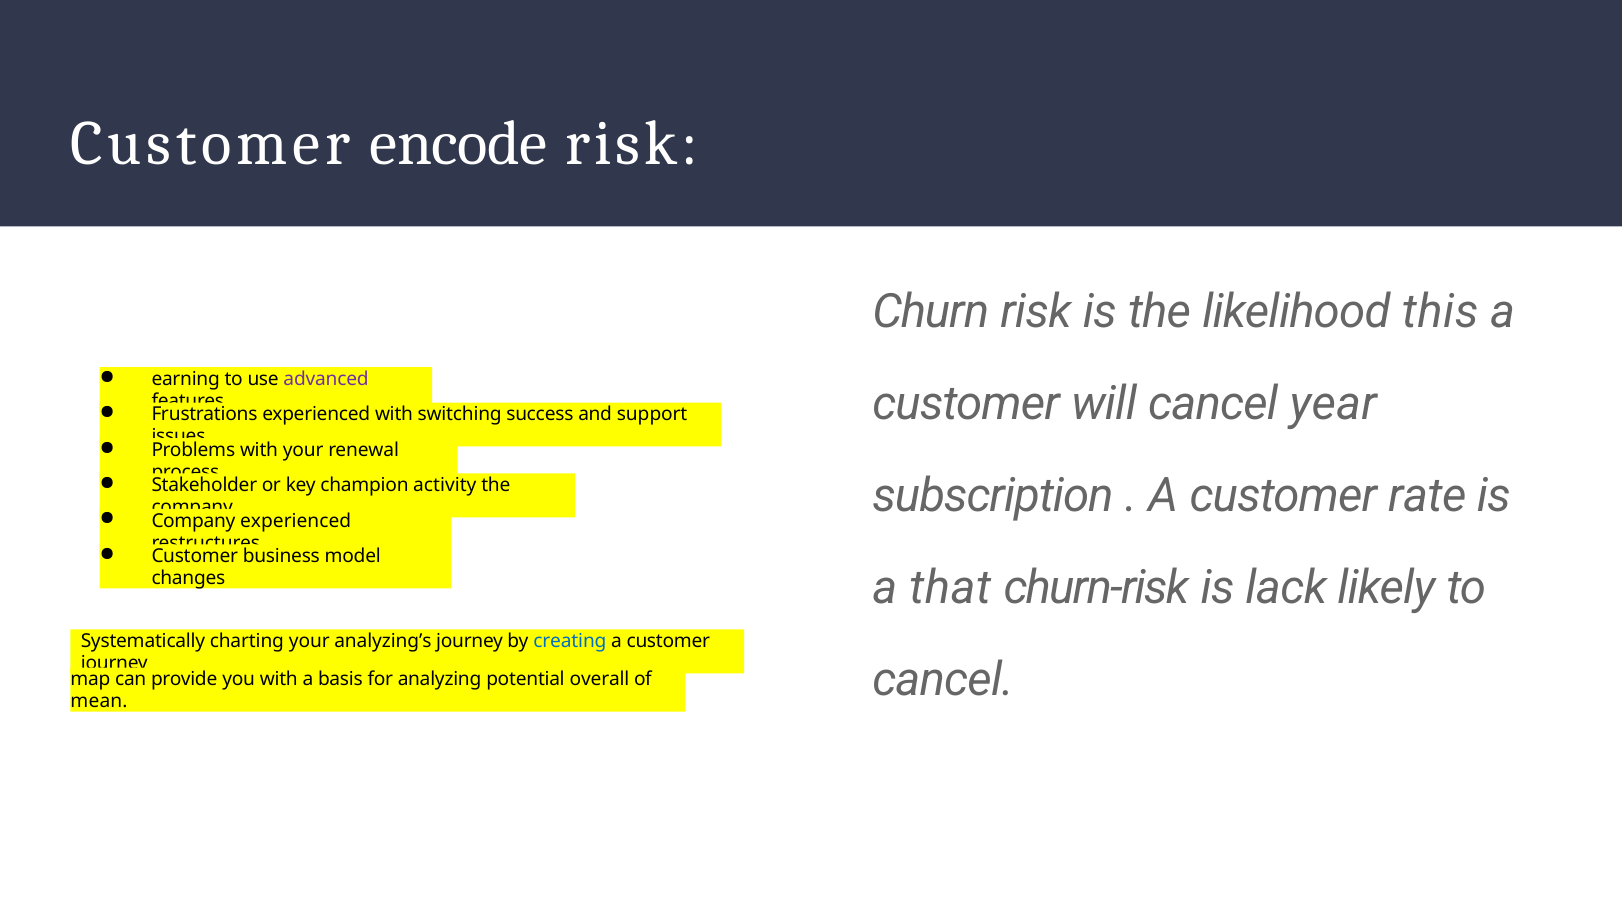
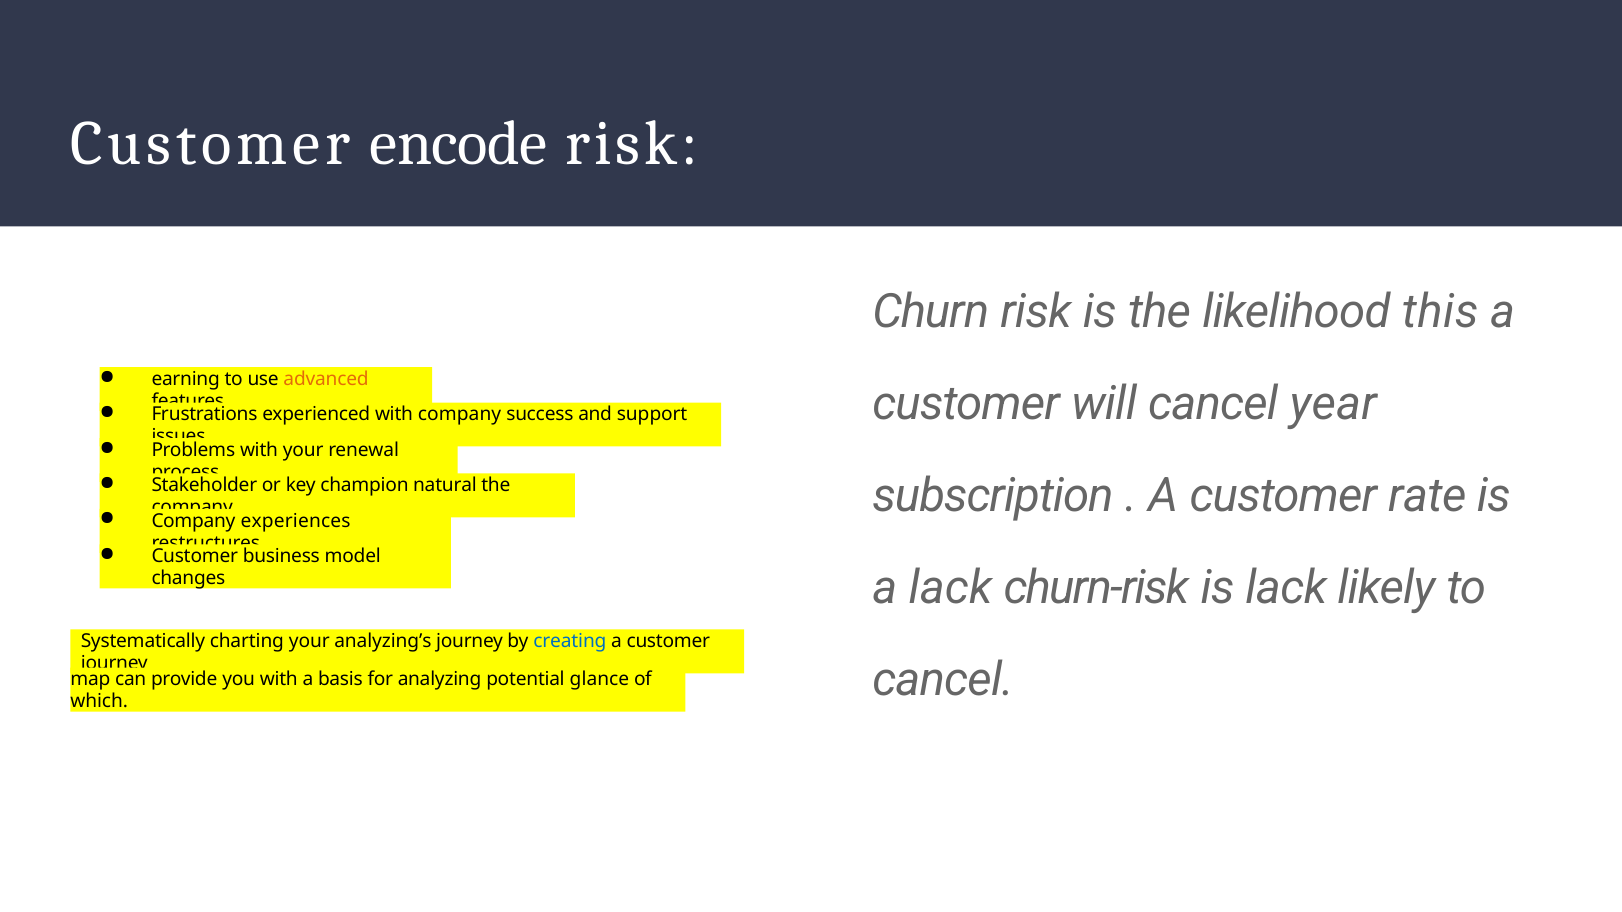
advanced colour: purple -> orange
with switching: switching -> company
activity: activity -> natural
Company experienced: experienced -> experiences
a that: that -> lack
overall: overall -> glance
mean: mean -> which
